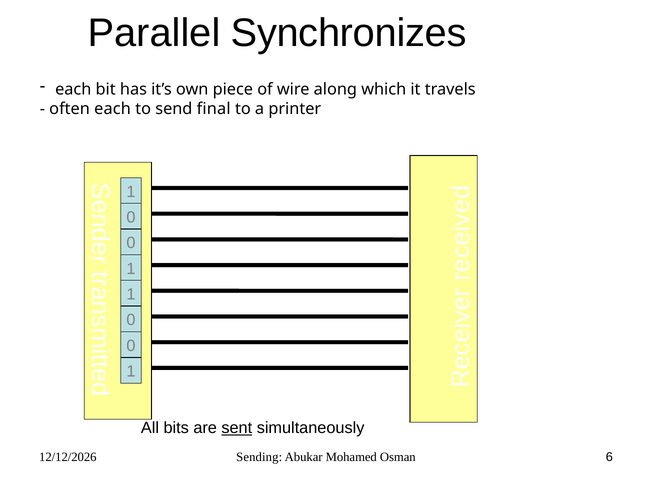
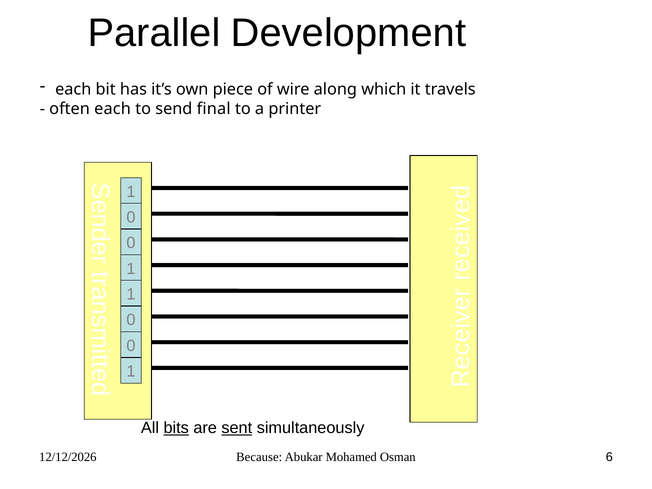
Synchronizes: Synchronizes -> Development
bits underline: none -> present
Sending: Sending -> Because
